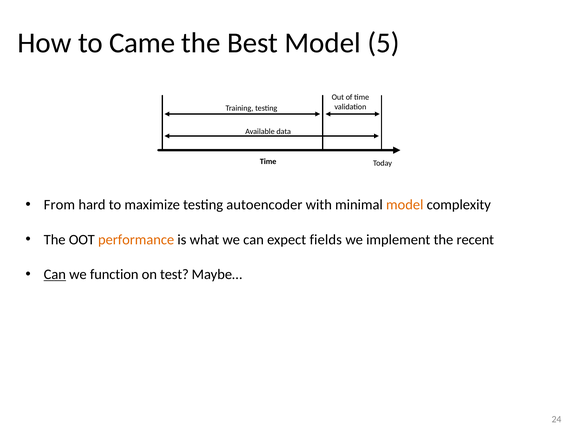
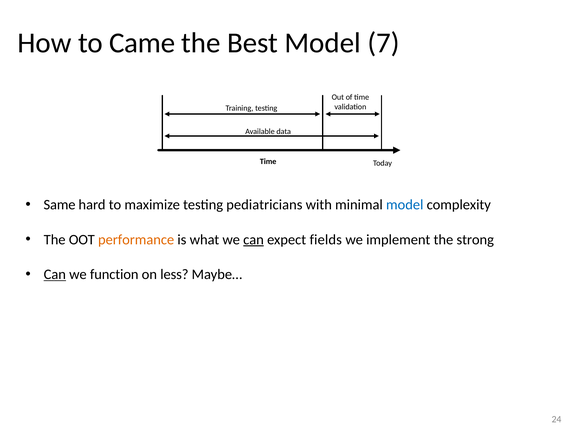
5: 5 -> 7
From: From -> Same
autoencoder: autoencoder -> pediatricians
model at (405, 205) colour: orange -> blue
can at (254, 240) underline: none -> present
recent: recent -> strong
test: test -> less
